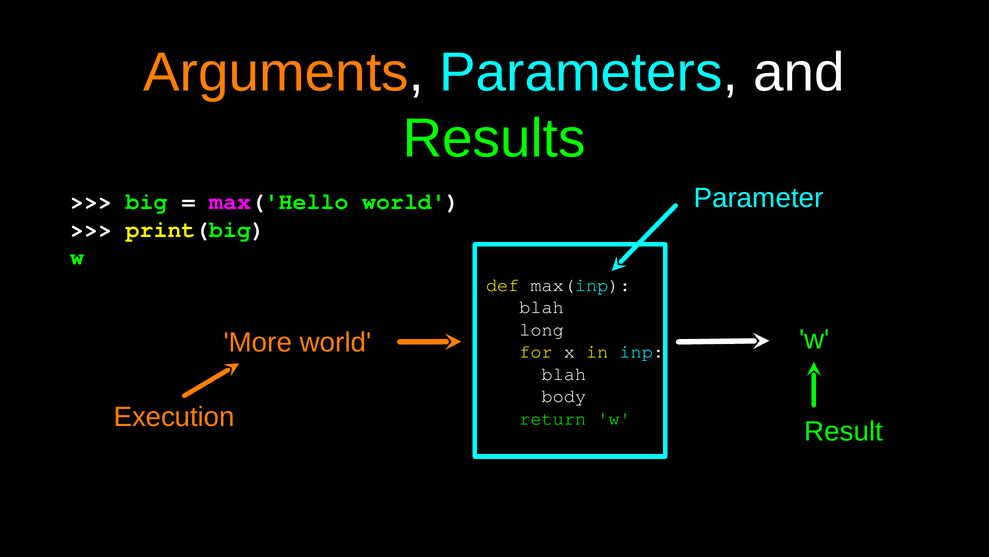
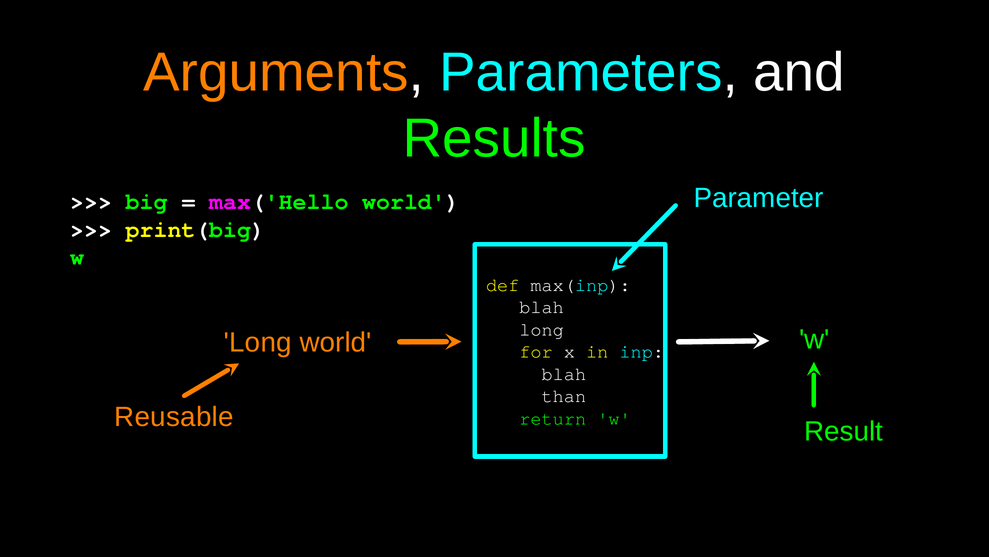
More at (258, 342): More -> Long
body: body -> than
Execution: Execution -> Reusable
